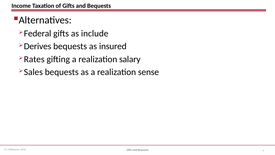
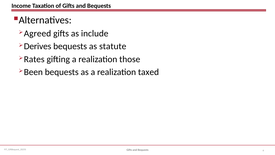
Federal: Federal -> Agreed
insured: insured -> statute
salary: salary -> those
Sales: Sales -> Been
sense: sense -> taxed
